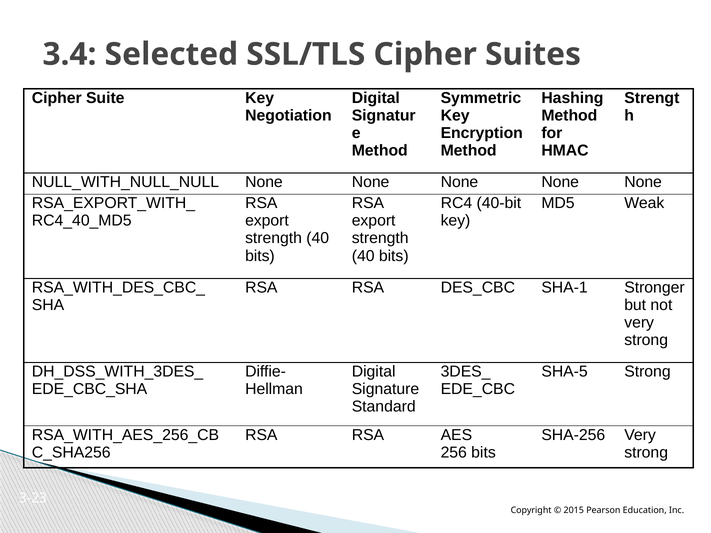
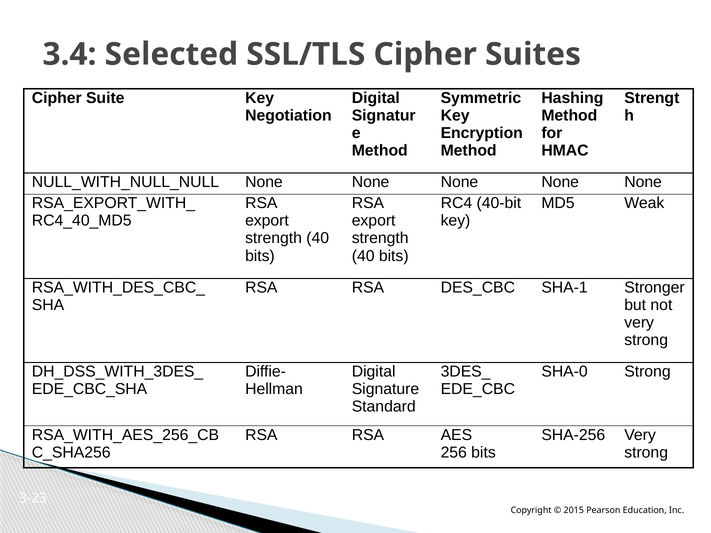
SHA-5: SHA-5 -> SHA-0
